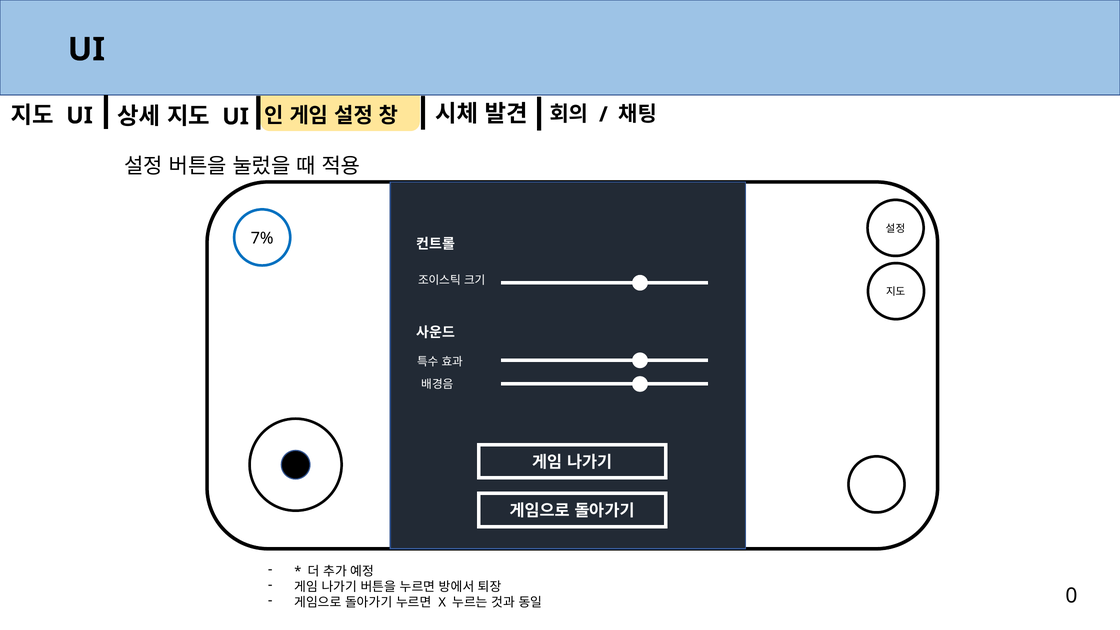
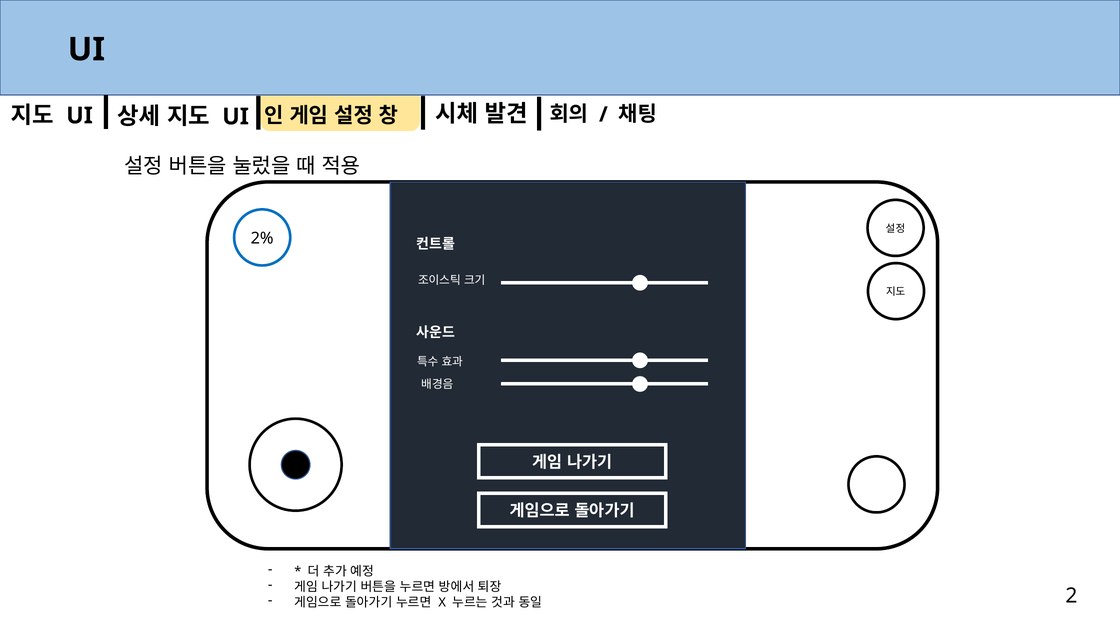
7%: 7% -> 2%
0: 0 -> 2
